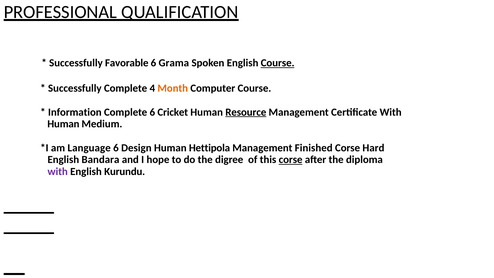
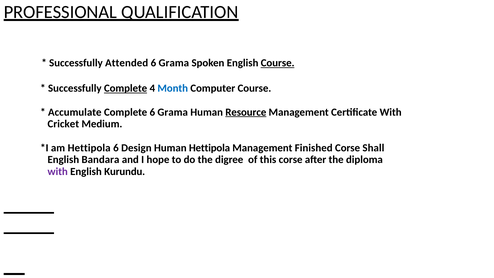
Favorable: Favorable -> Attended
Complete at (126, 88) underline: none -> present
Month colour: orange -> blue
Information: Information -> Accumulate
Complete 6 Cricket: Cricket -> Grama
Human at (63, 124): Human -> Cricket
am Language: Language -> Hettipola
Hard: Hard -> Shall
corse at (291, 160) underline: present -> none
